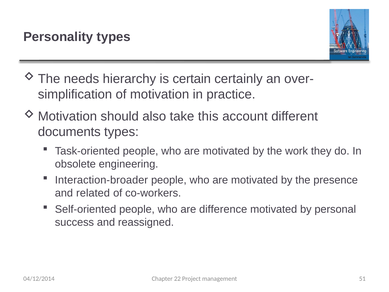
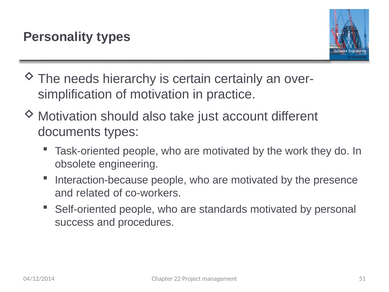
this: this -> just
Interaction-broader: Interaction-broader -> Interaction-because
difference: difference -> standards
reassigned: reassigned -> procedures
